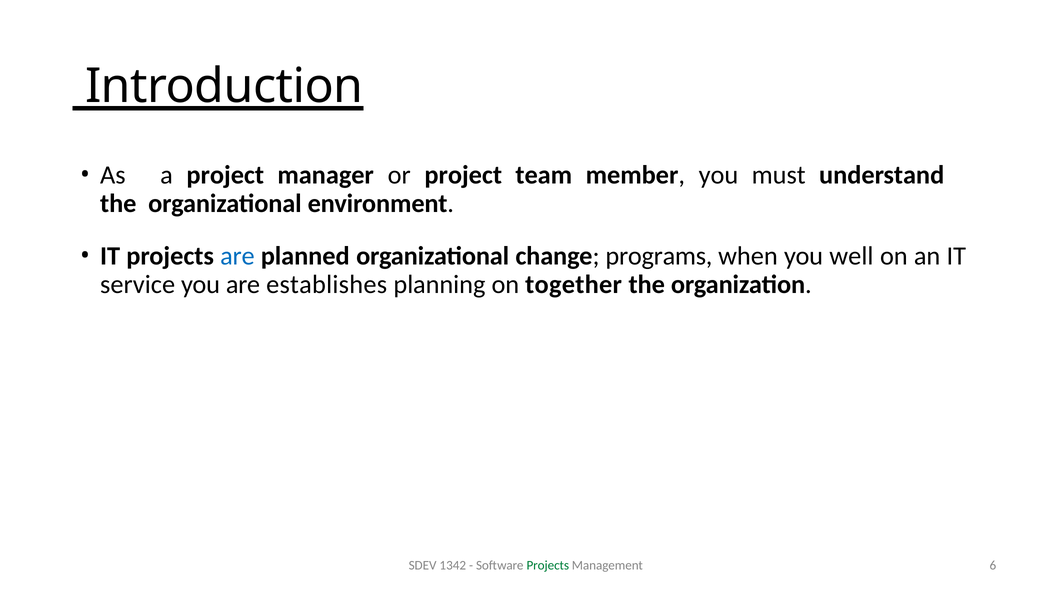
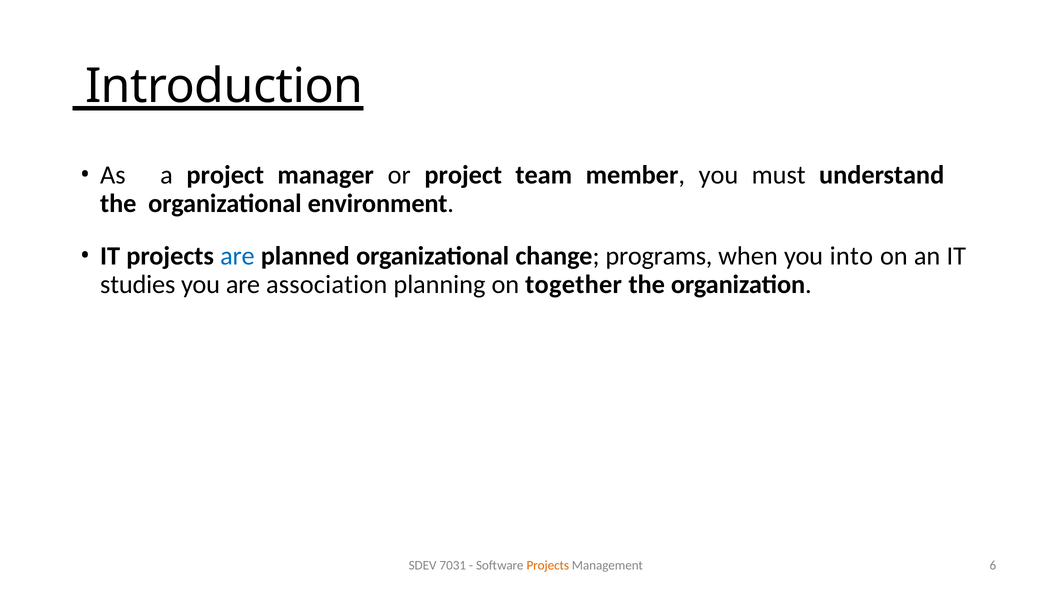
well: well -> into
service: service -> studies
establishes: establishes -> association
1342: 1342 -> 7031
Projects at (548, 566) colour: green -> orange
